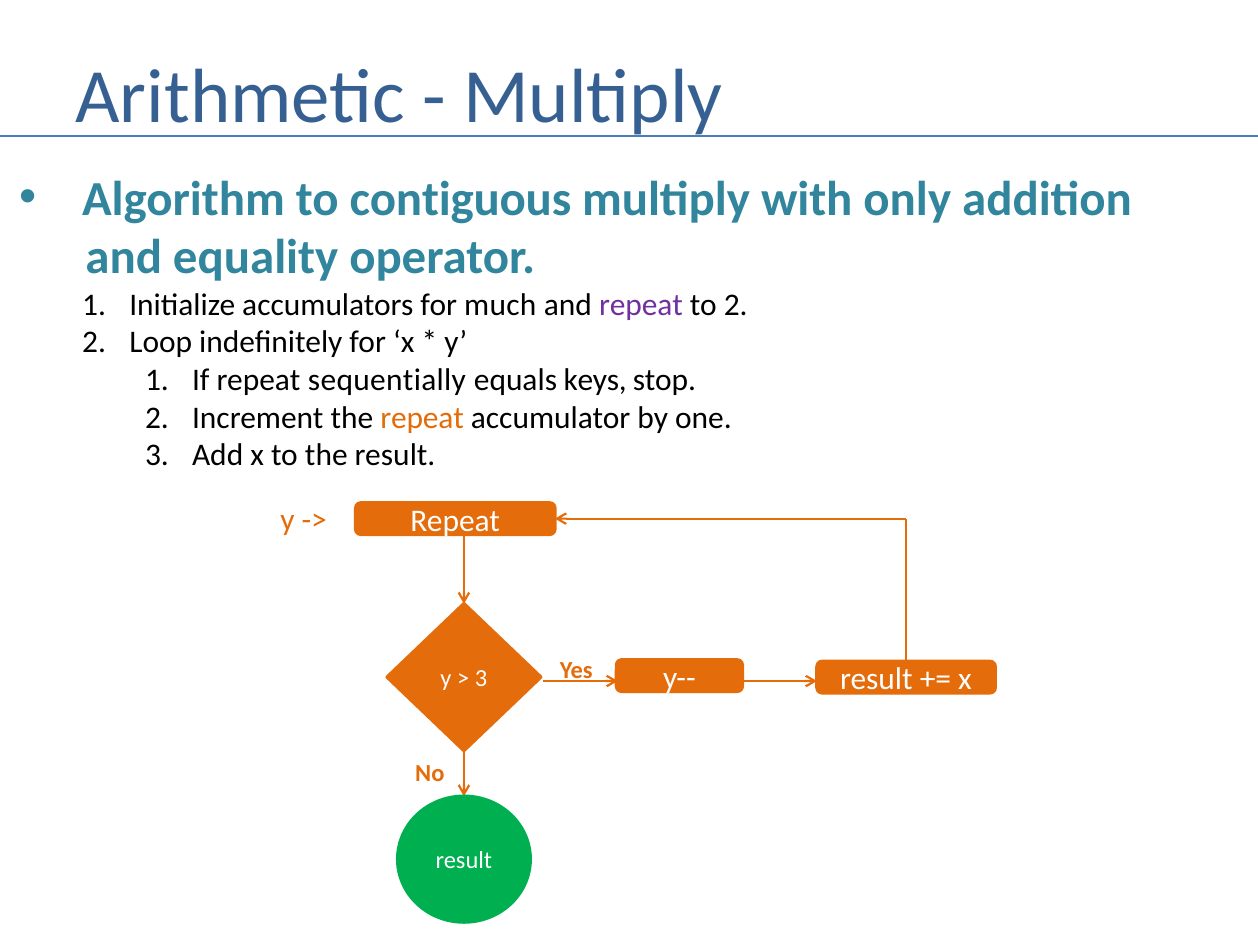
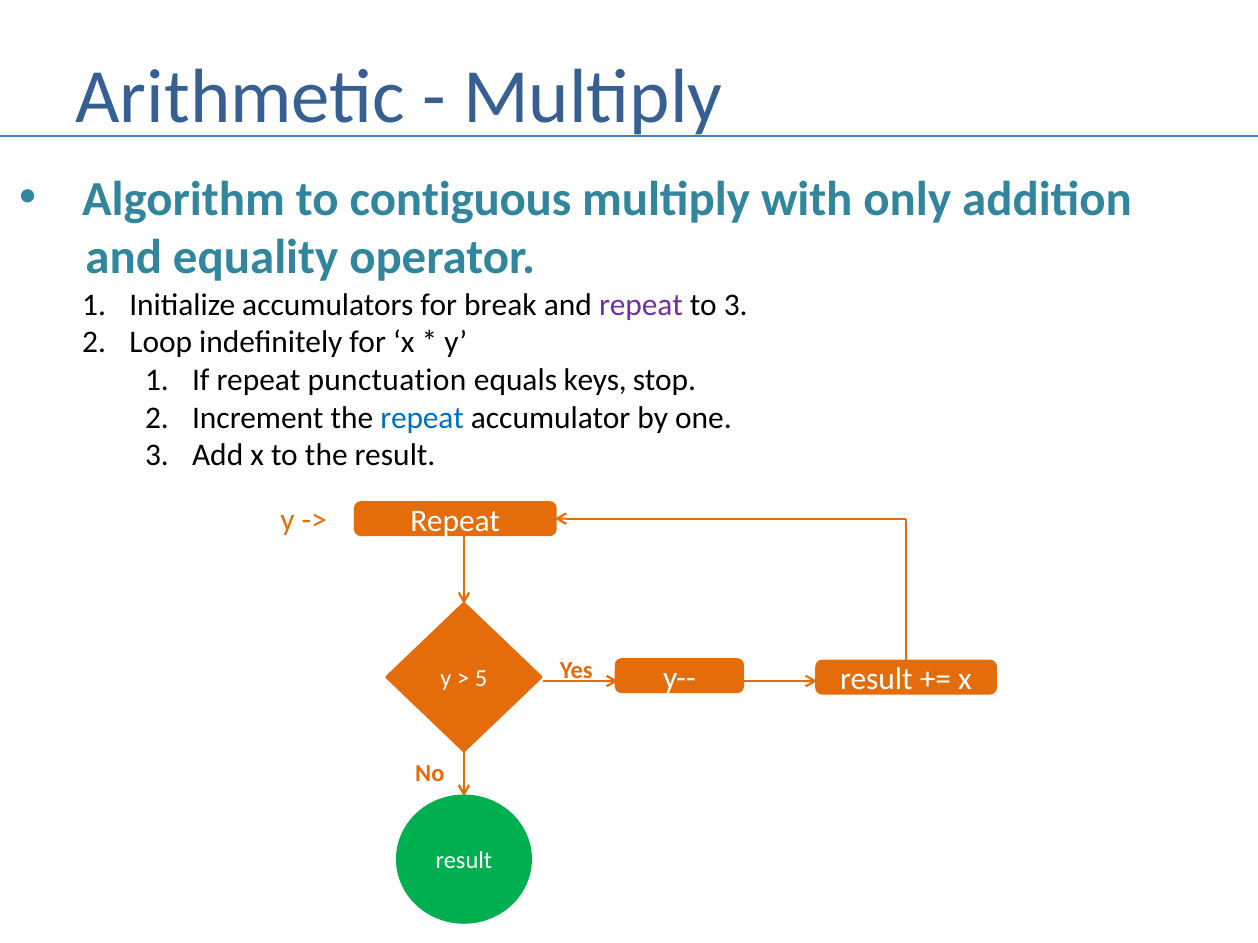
much: much -> break
to 2: 2 -> 3
sequentially: sequentially -> punctuation
repeat at (422, 418) colour: orange -> blue
3 at (481, 679): 3 -> 5
